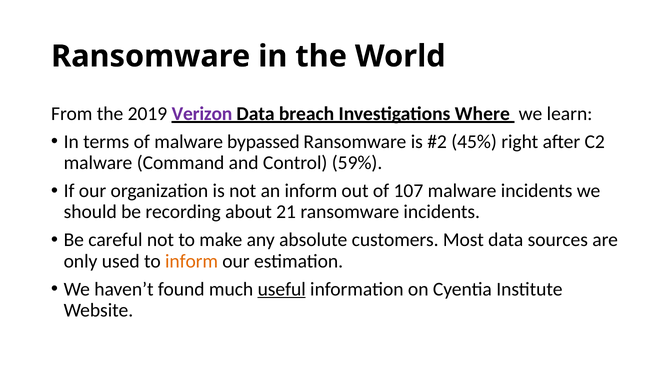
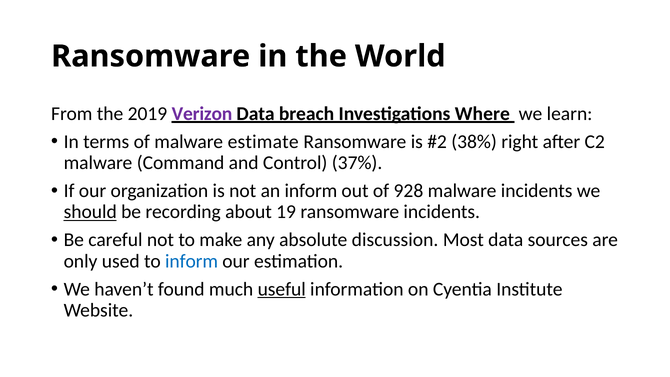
bypassed: bypassed -> estimate
45%: 45% -> 38%
59%: 59% -> 37%
107: 107 -> 928
should underline: none -> present
21: 21 -> 19
customers: customers -> discussion
inform at (192, 261) colour: orange -> blue
